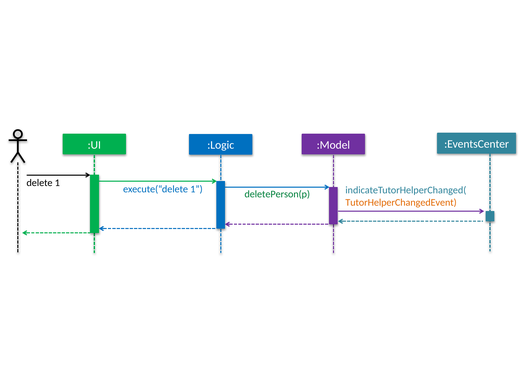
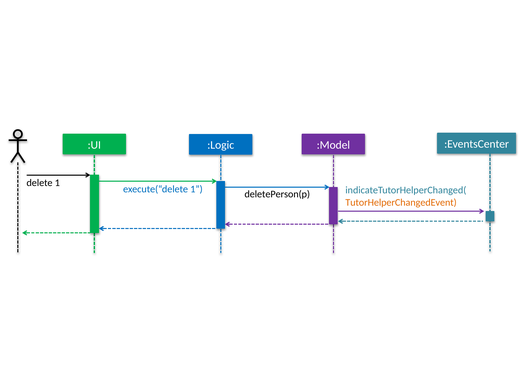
deletePerson(p colour: green -> black
